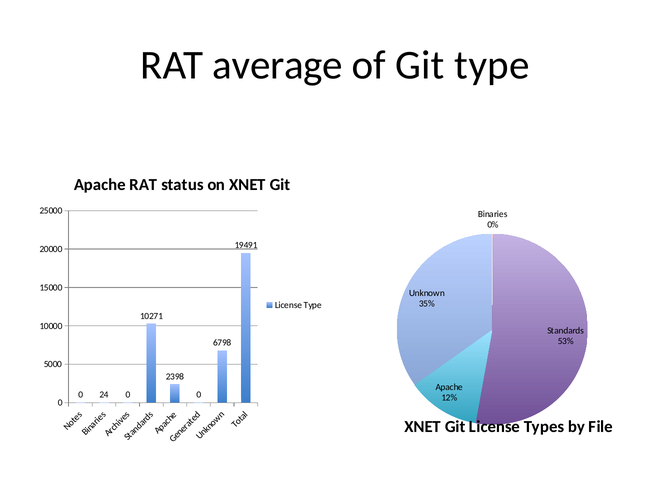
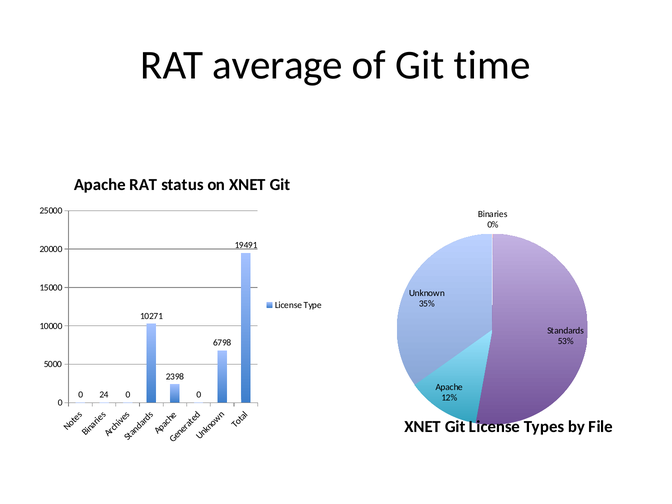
Git type: type -> time
